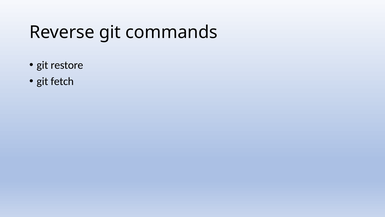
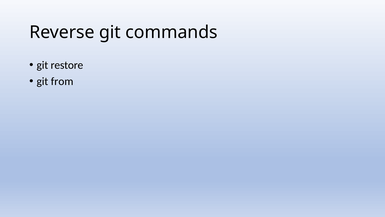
fetch: fetch -> from
